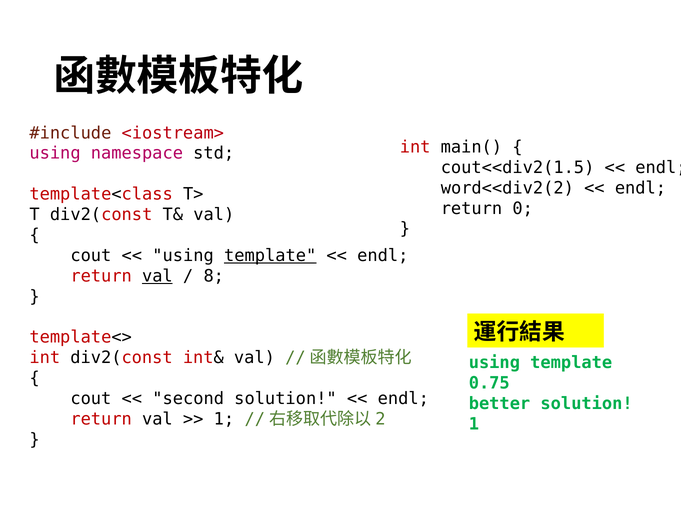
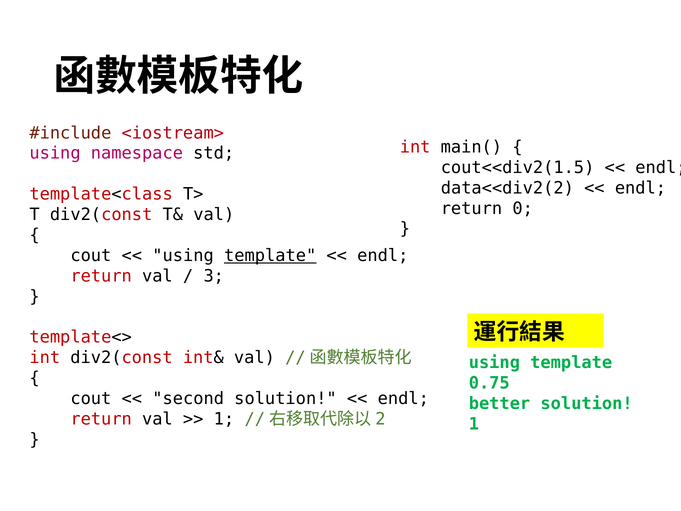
word<<div2(2: word<<div2(2 -> data<<div2(2
val at (157, 276) underline: present -> none
8: 8 -> 3
